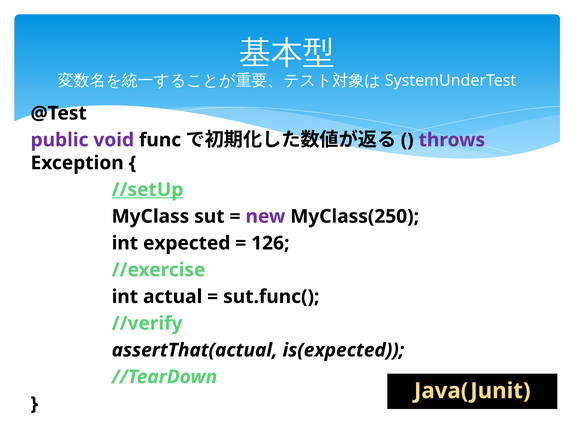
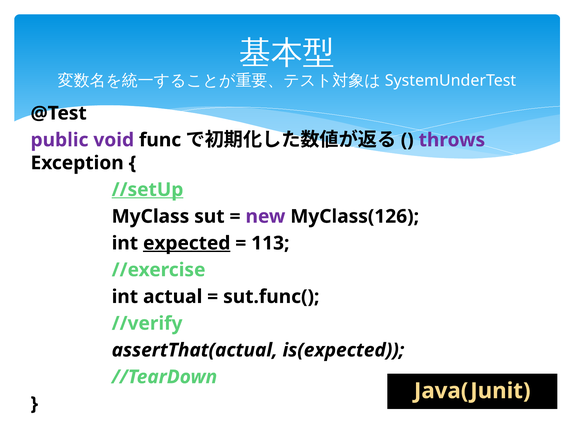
MyClass(250: MyClass(250 -> MyClass(126
expected underline: none -> present
126: 126 -> 113
